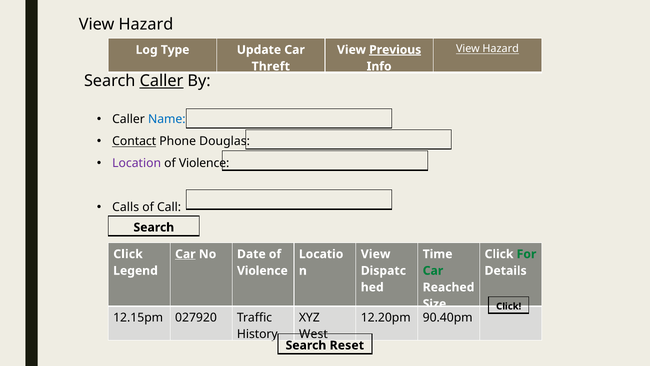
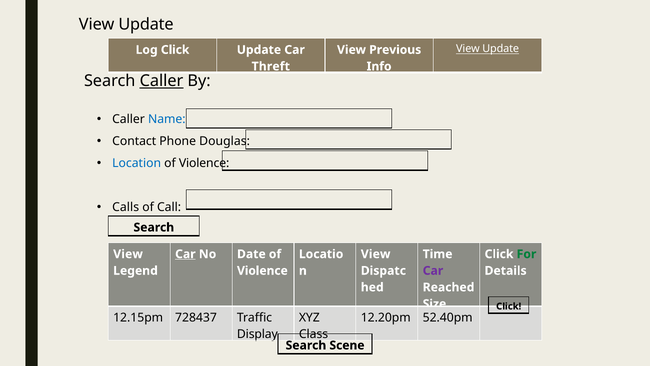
Hazard at (146, 24): Hazard -> Update
Hazard at (501, 49): Hazard -> Update
Log Type: Type -> Click
Previous underline: present -> none
Contact underline: present -> none
Location colour: purple -> blue
Click at (128, 254): Click -> View
Car at (433, 270) colour: green -> purple
027920: 027920 -> 728437
90.40pm: 90.40pm -> 52.40pm
History: History -> Display
West: West -> Class
Reset: Reset -> Scene
